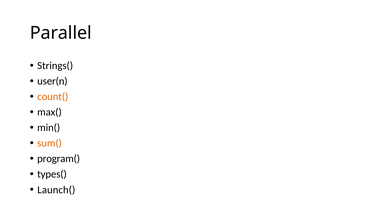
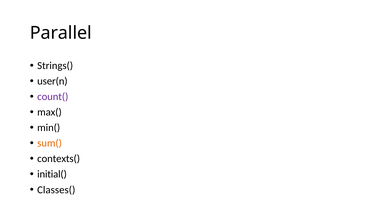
count( colour: orange -> purple
program(: program( -> contexts(
types(: types( -> initial(
Launch(: Launch( -> Classes(
